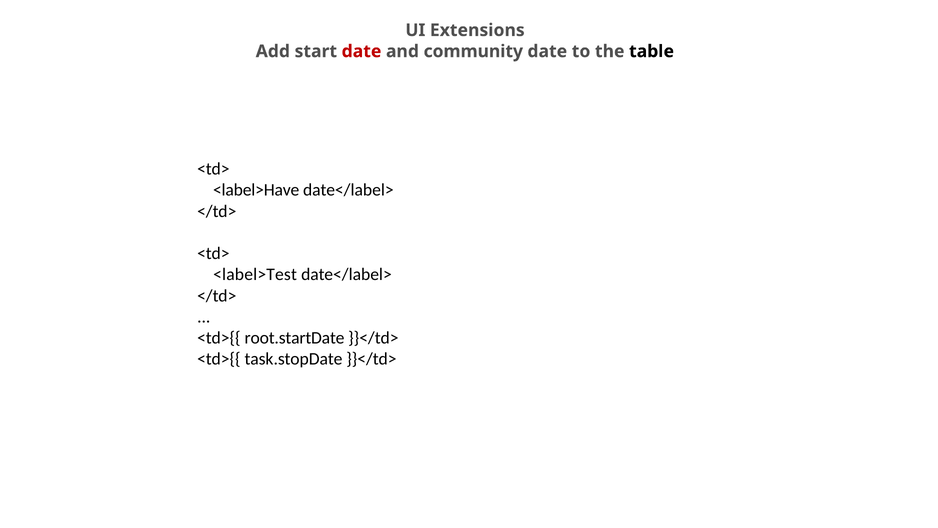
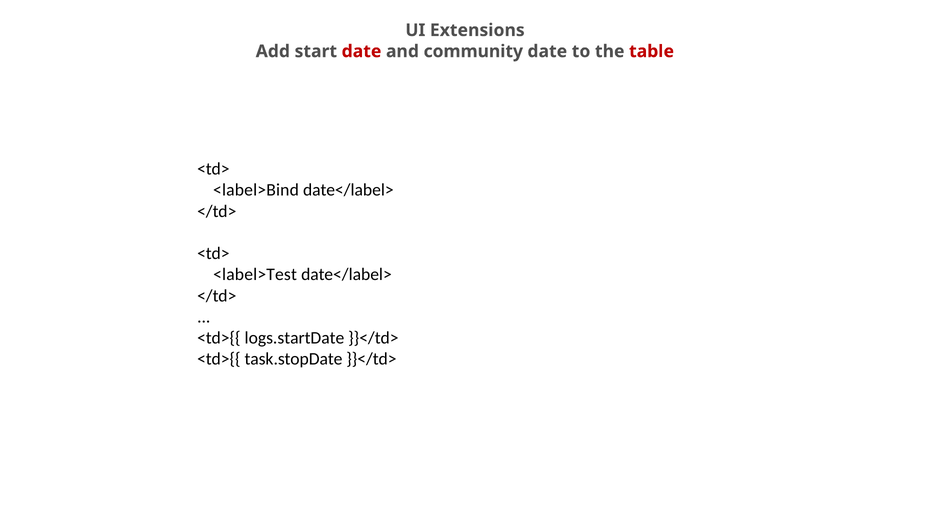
table colour: black -> red
<label>Have: <label>Have -> <label>Bind
root.startDate: root.startDate -> logs.startDate
